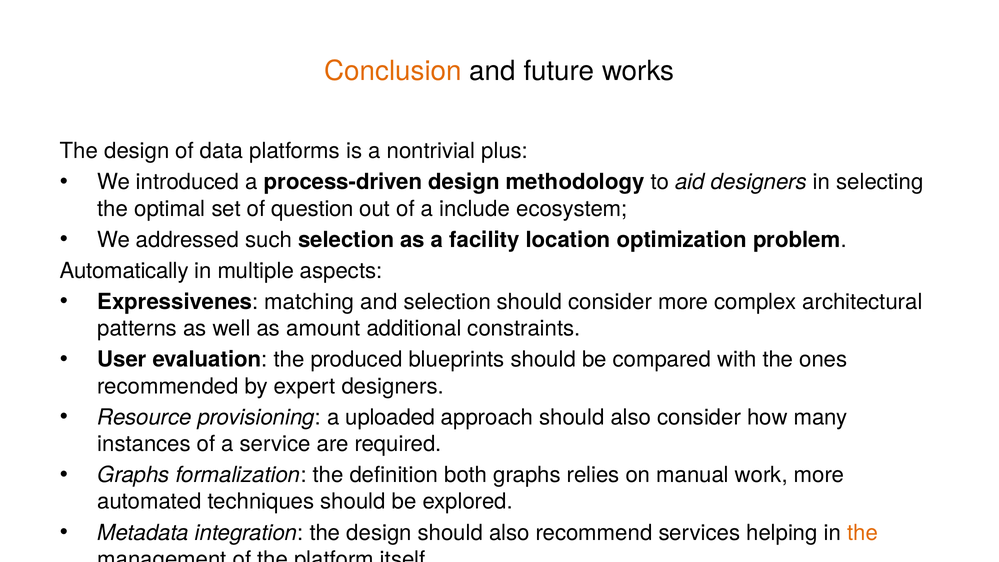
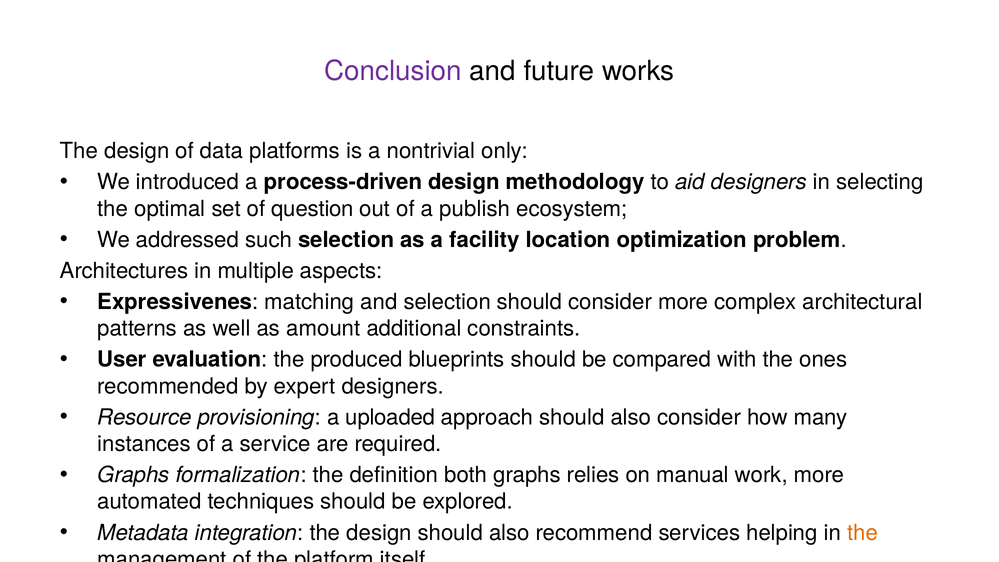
Conclusion colour: orange -> purple
plus: plus -> only
include: include -> publish
Automatically: Automatically -> Architectures
